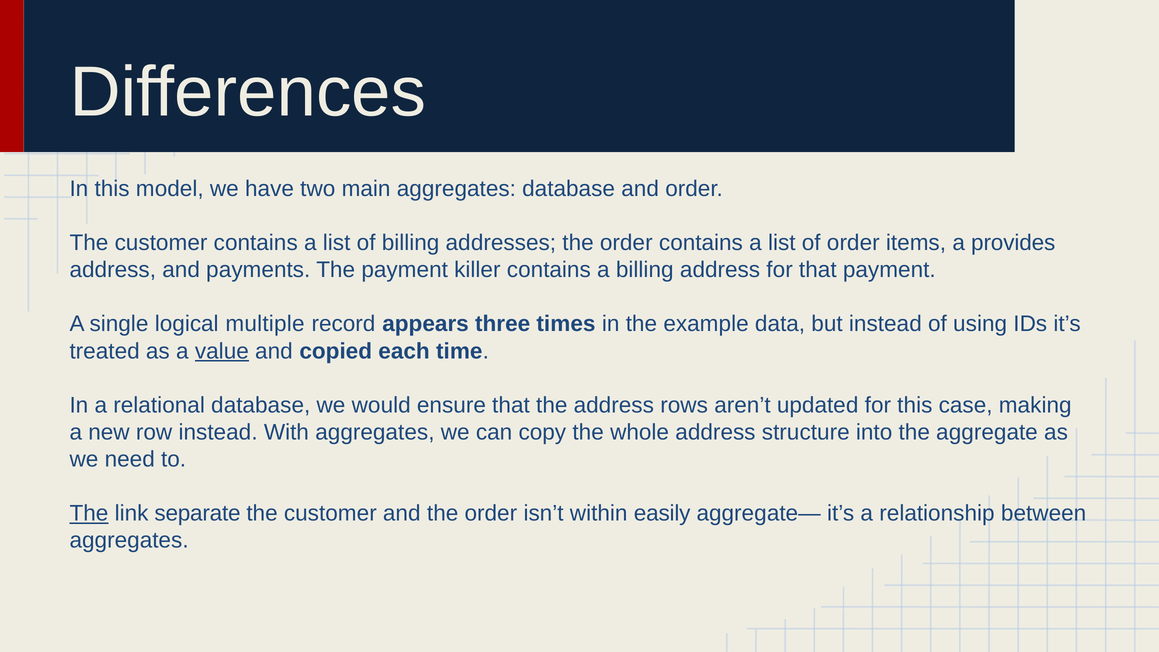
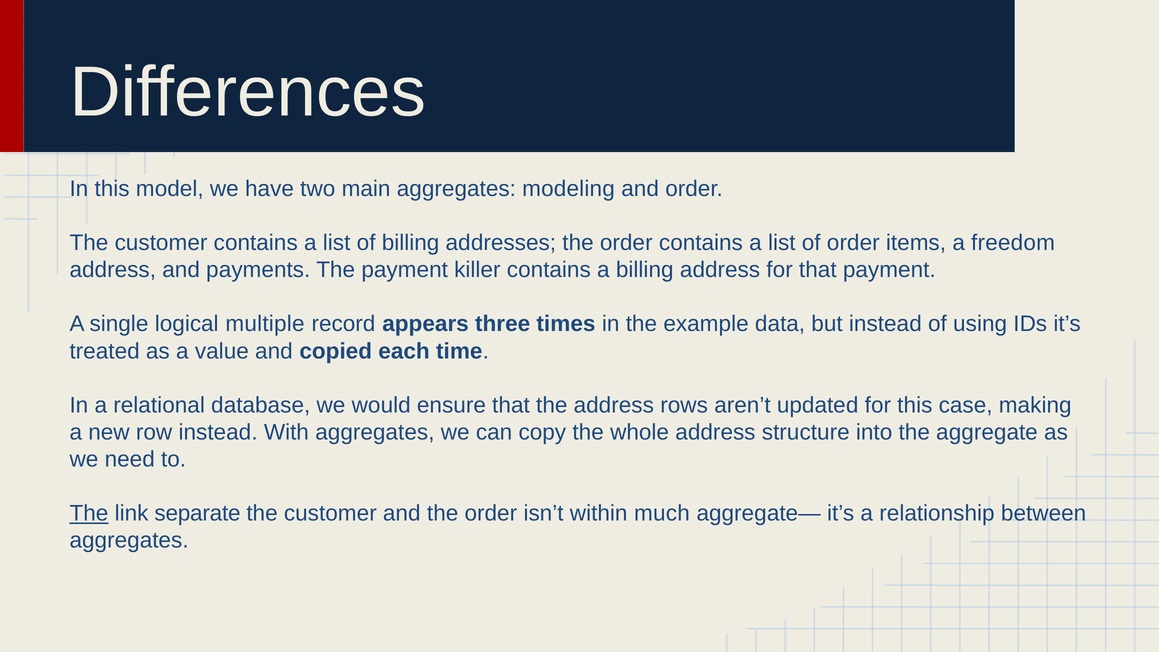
aggregates database: database -> modeling
provides: provides -> freedom
value underline: present -> none
easily: easily -> much
